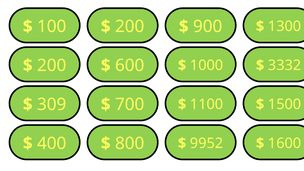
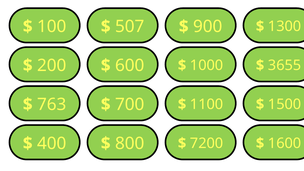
200 at (130, 27): 200 -> 507
3332: 3332 -> 3655
309: 309 -> 763
9952: 9952 -> 7200
